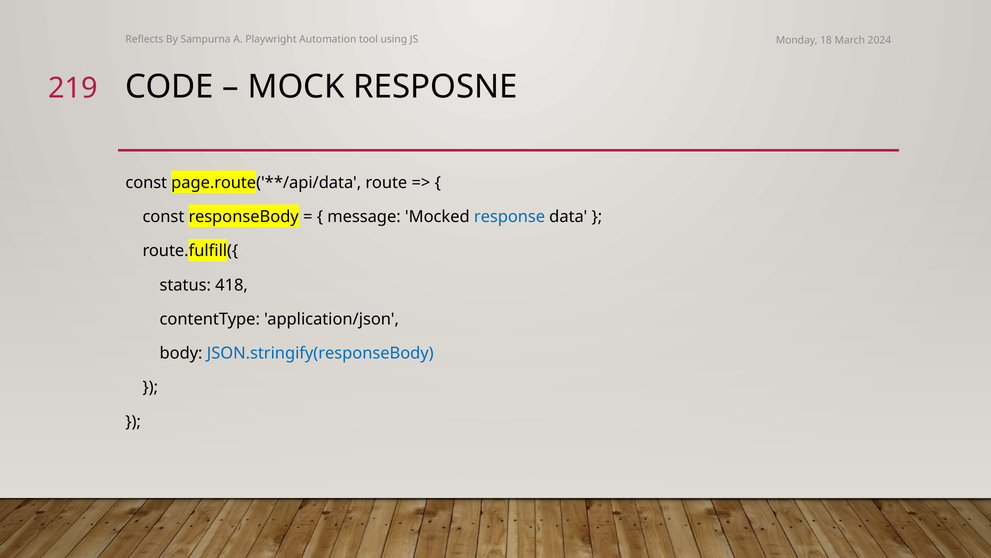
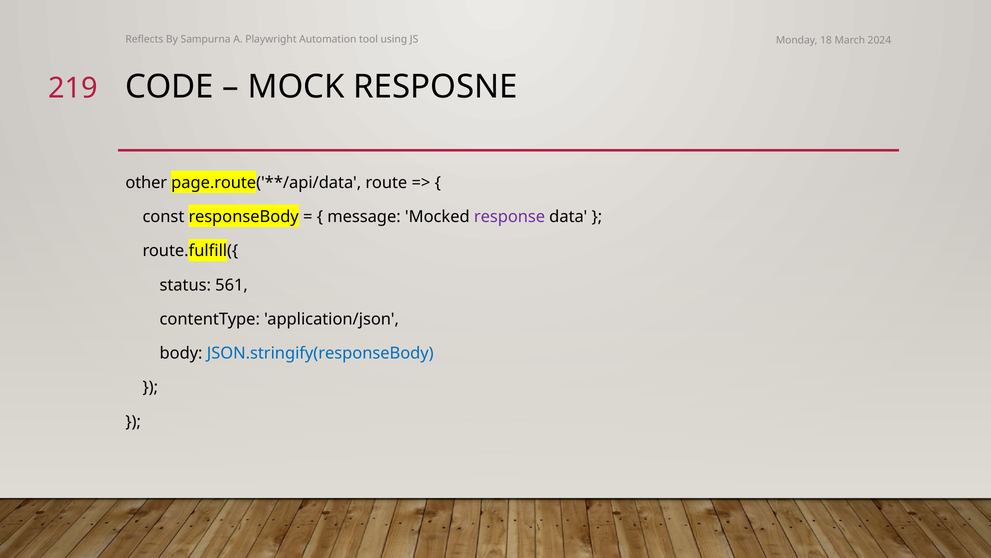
const at (146, 183): const -> other
response colour: blue -> purple
418: 418 -> 561
